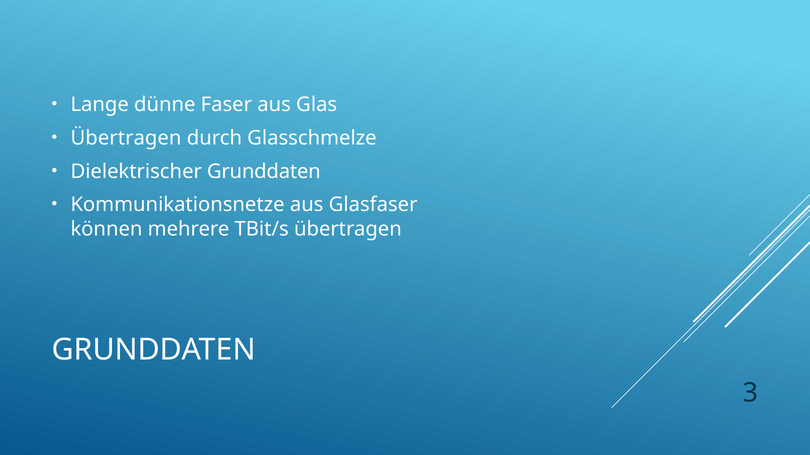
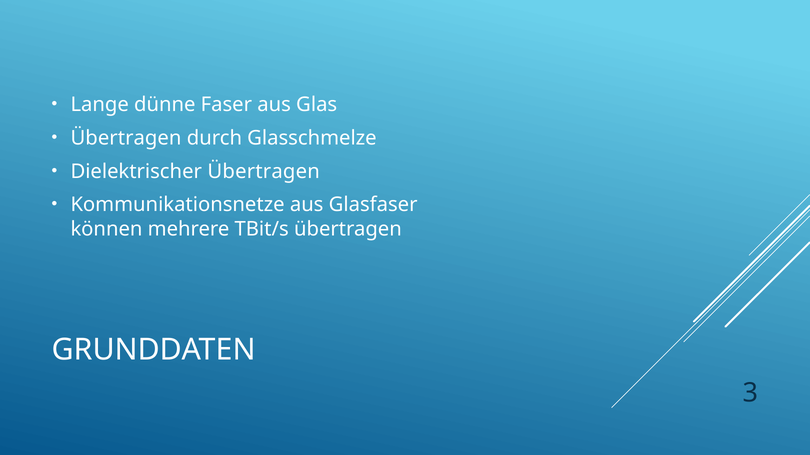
Dielektrischer Grunddaten: Grunddaten -> Übertragen
